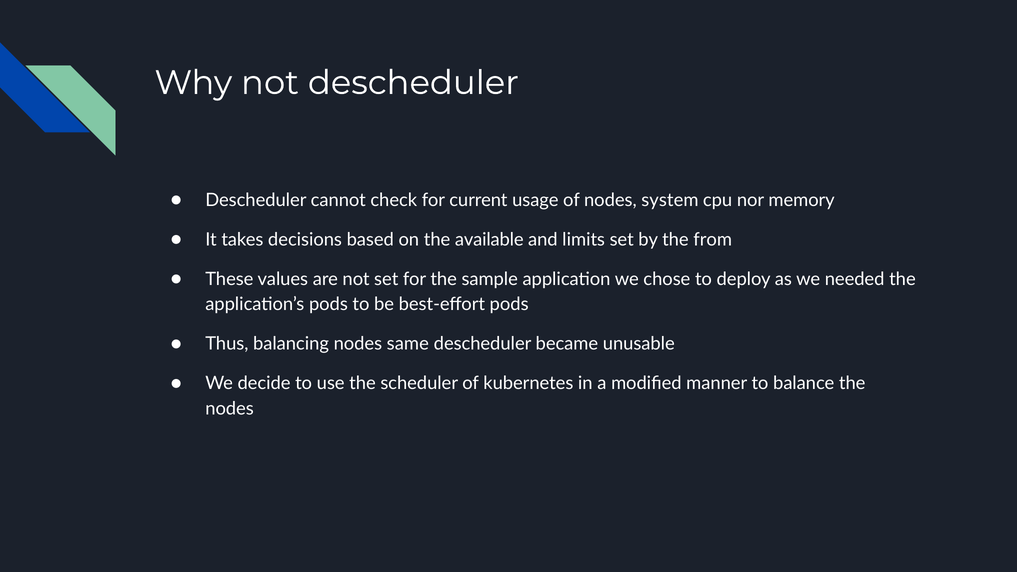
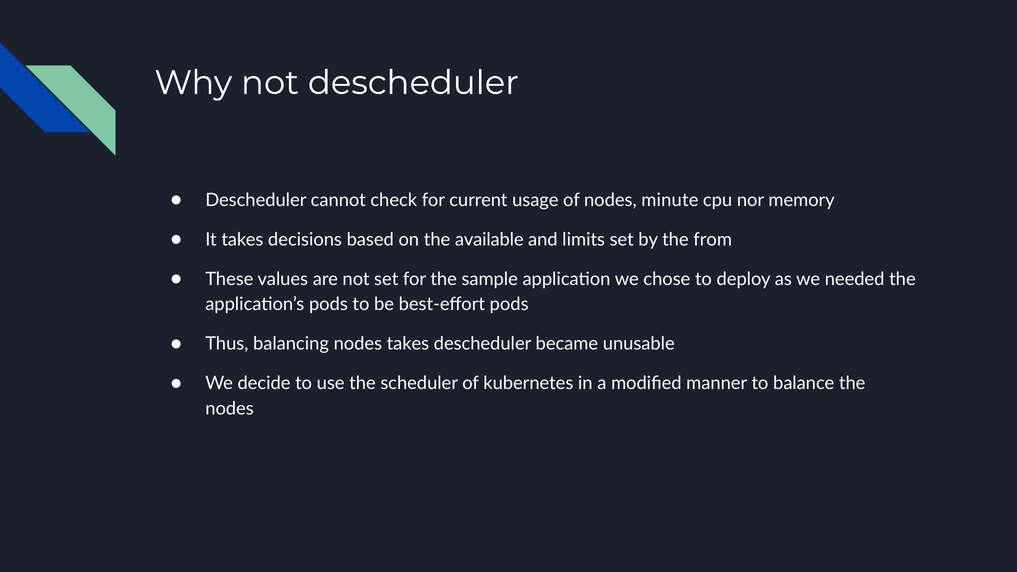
system: system -> minute
nodes same: same -> takes
